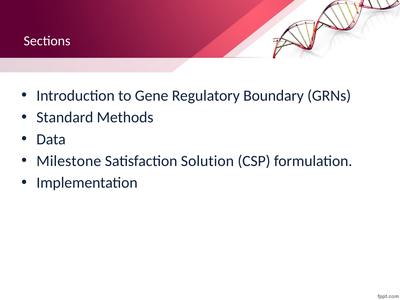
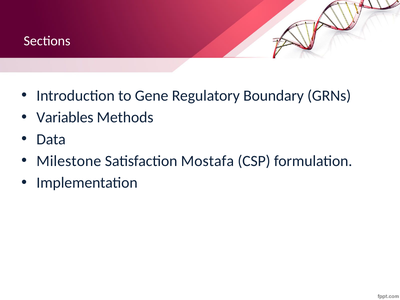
Standard: Standard -> Variables
Solution: Solution -> Mostafa
